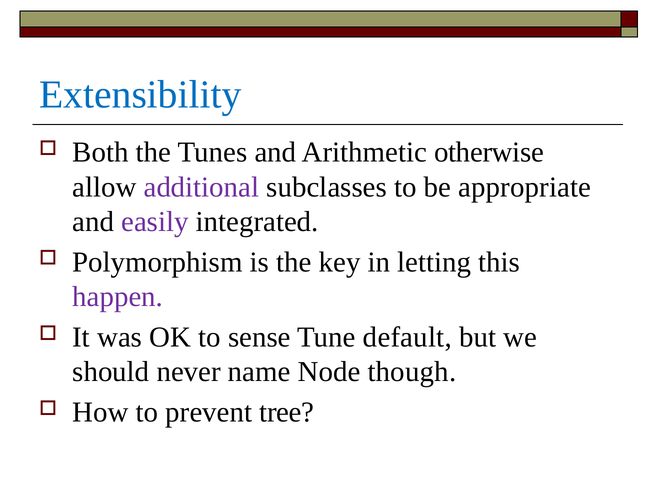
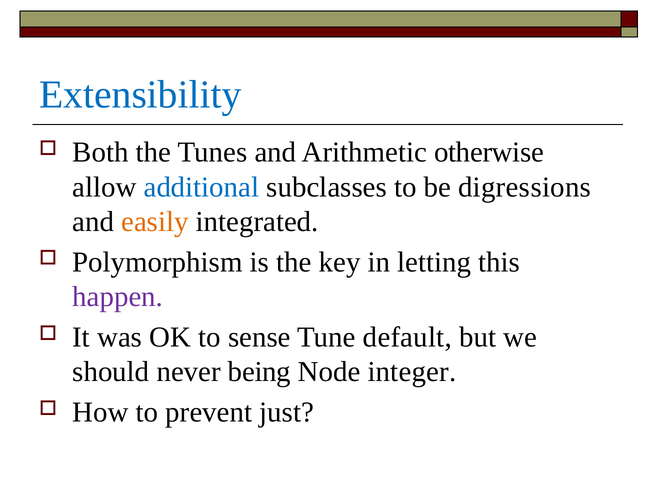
additional colour: purple -> blue
appropriate: appropriate -> digressions
easily colour: purple -> orange
name: name -> being
though: though -> integer
tree: tree -> just
